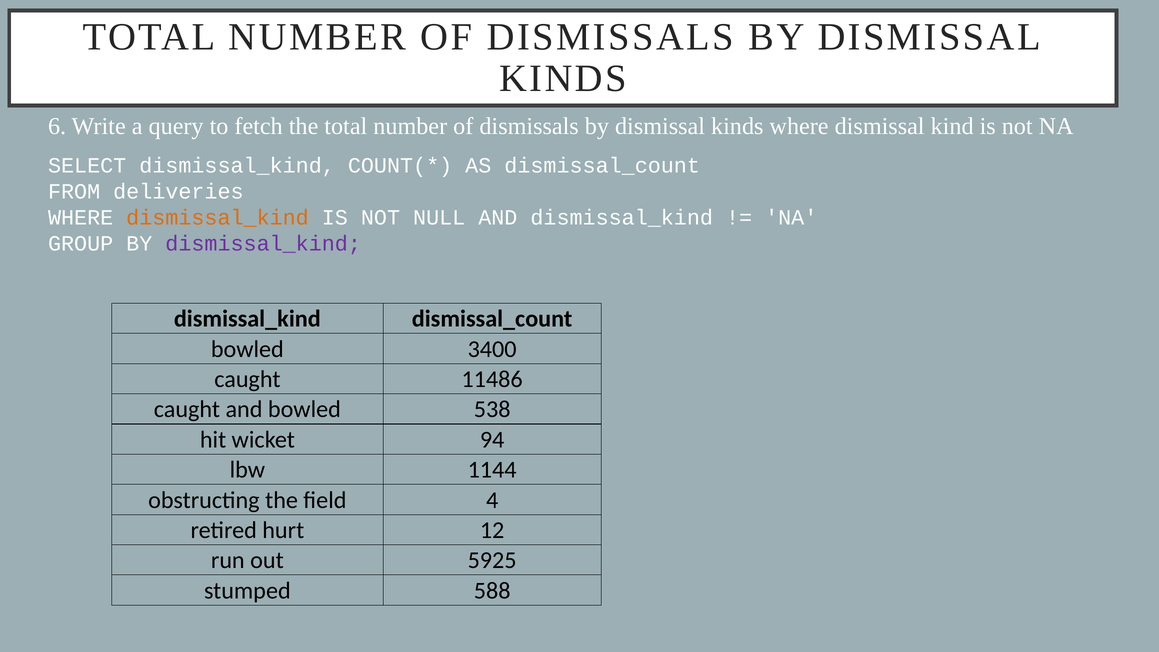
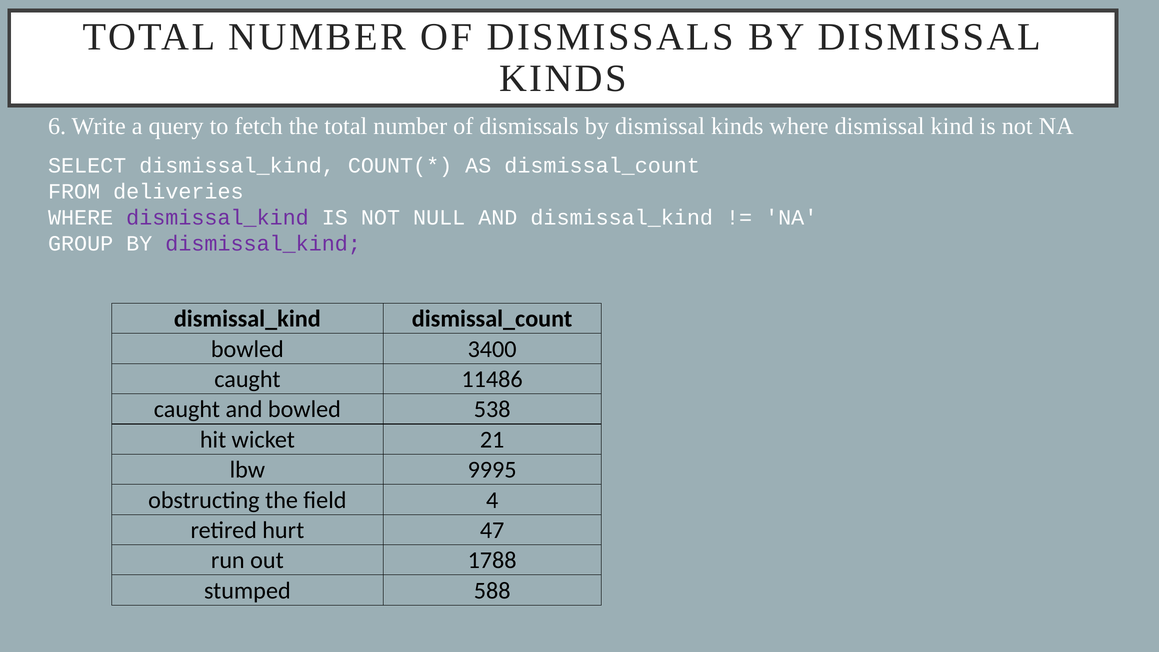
dismissal_kind at (218, 218) colour: orange -> purple
94: 94 -> 21
1144: 1144 -> 9995
12: 12 -> 47
5925: 5925 -> 1788
